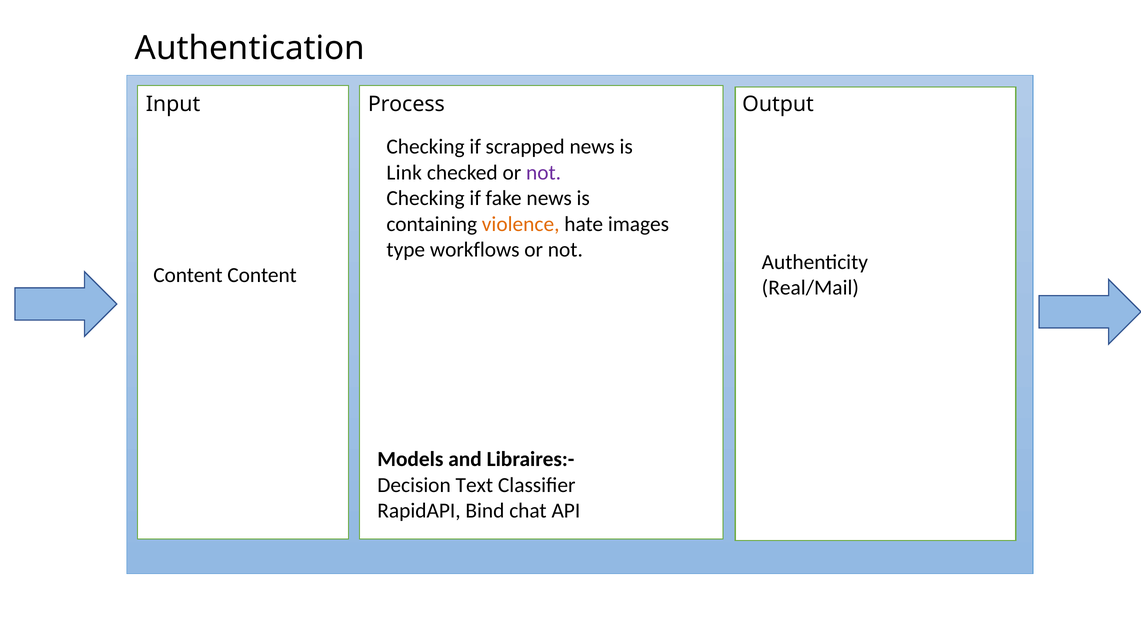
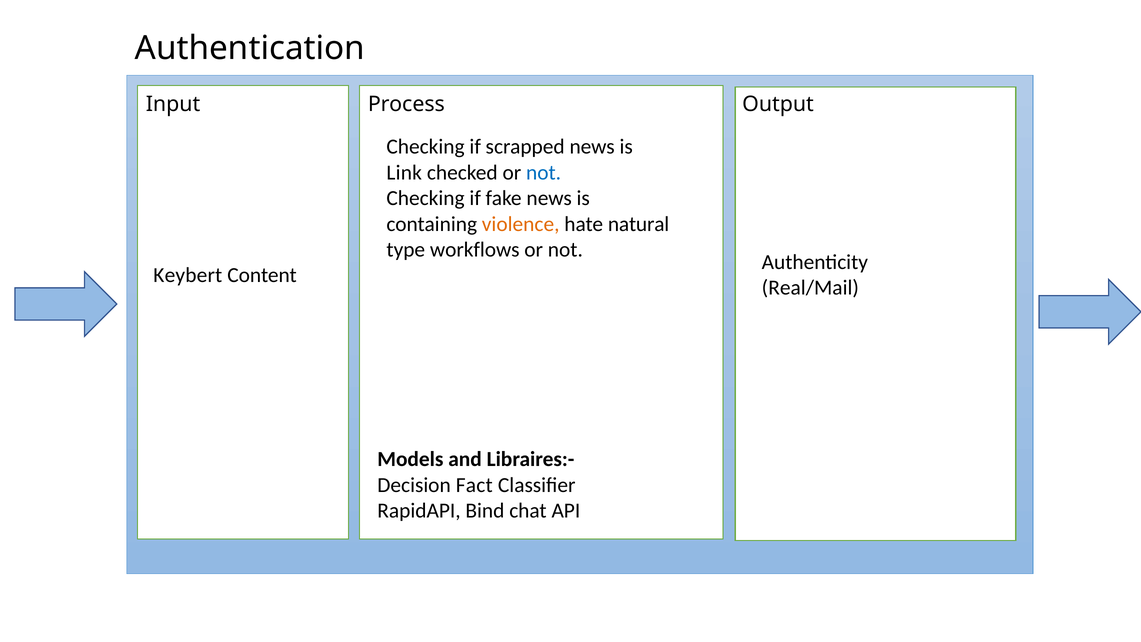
not at (544, 173) colour: purple -> blue
images: images -> natural
Content at (188, 275): Content -> Keybert
Text: Text -> Fact
